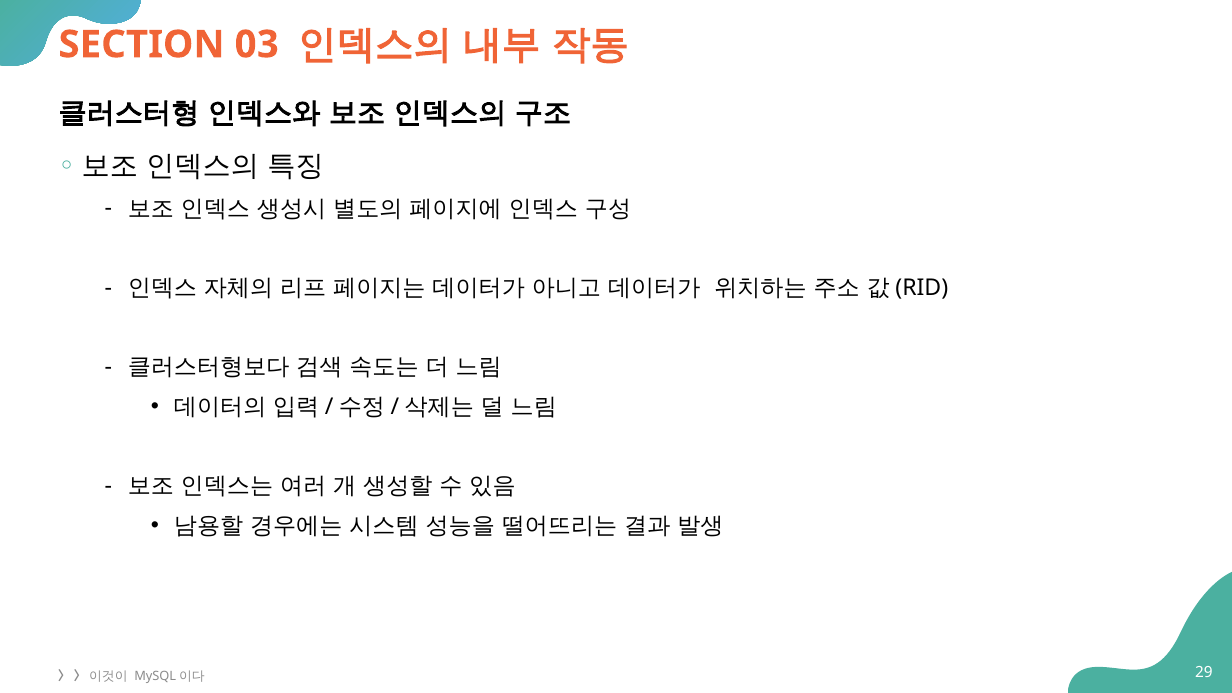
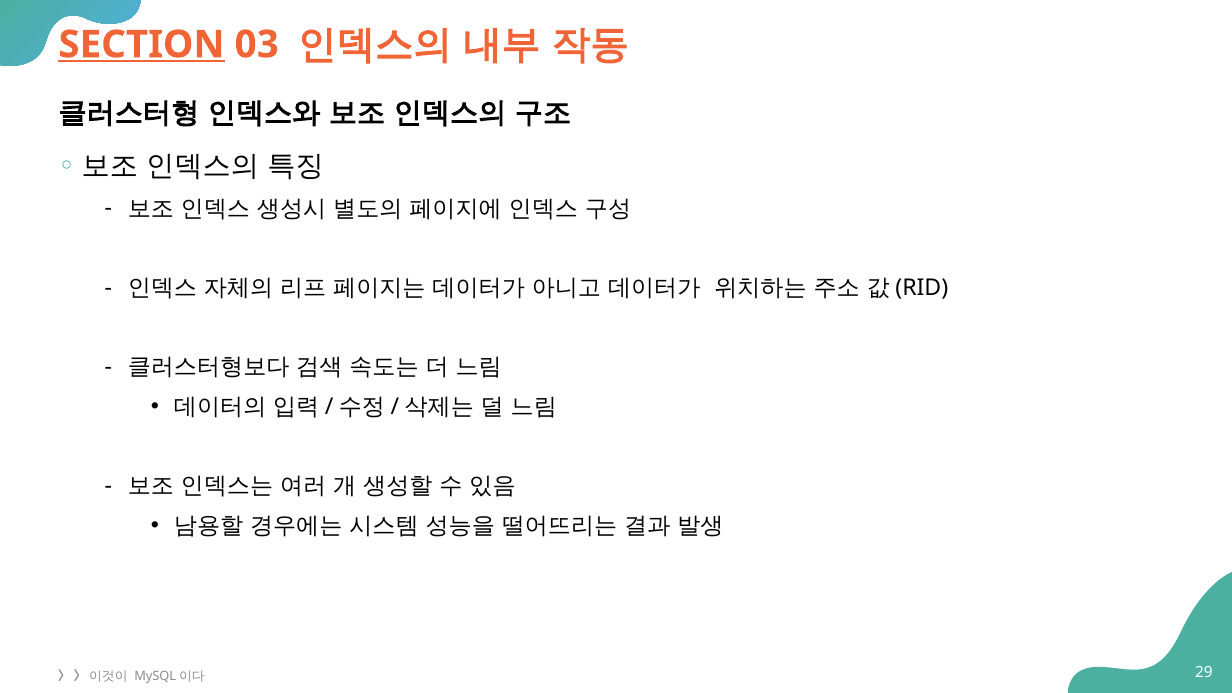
SECTION underline: none -> present
